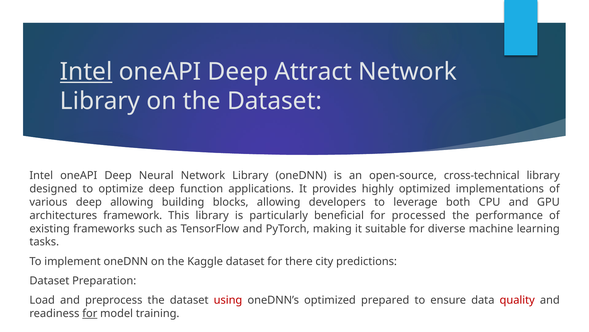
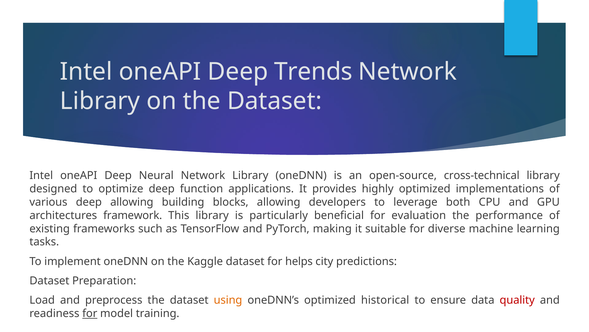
Intel at (86, 72) underline: present -> none
Attract: Attract -> Trends
processed: processed -> evaluation
there: there -> helps
using colour: red -> orange
prepared: prepared -> historical
